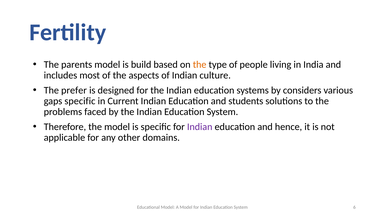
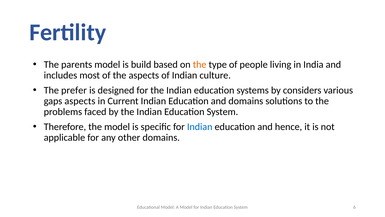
gaps specific: specific -> aspects
and students: students -> domains
Indian at (200, 127) colour: purple -> blue
